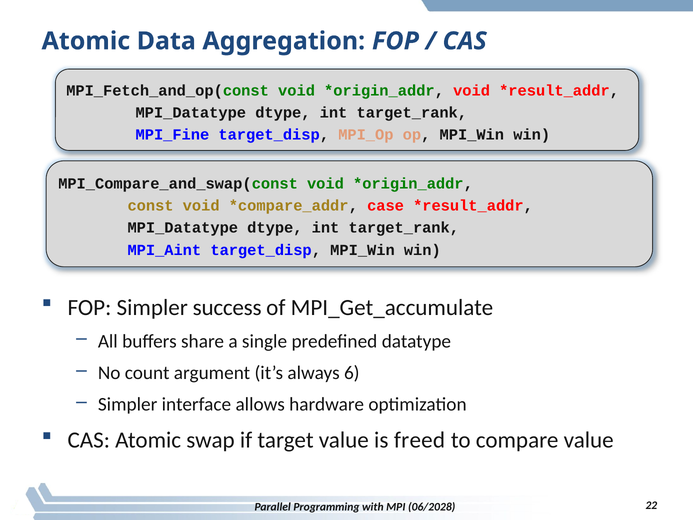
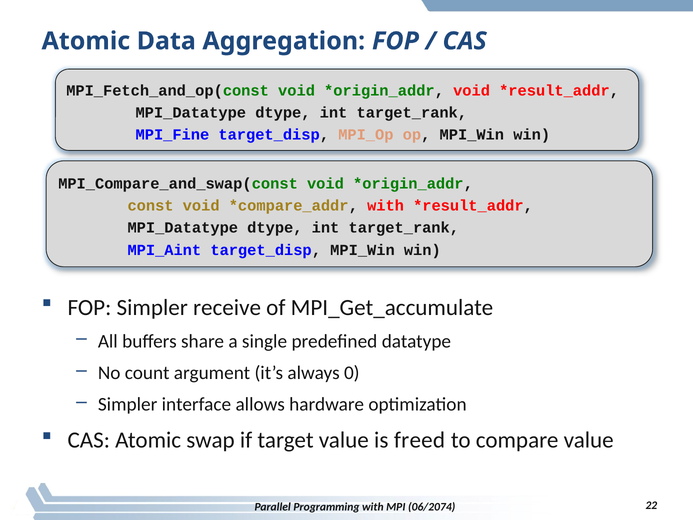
case at (386, 206): case -> with
success: success -> receive
6: 6 -> 0
06/2028: 06/2028 -> 06/2074
